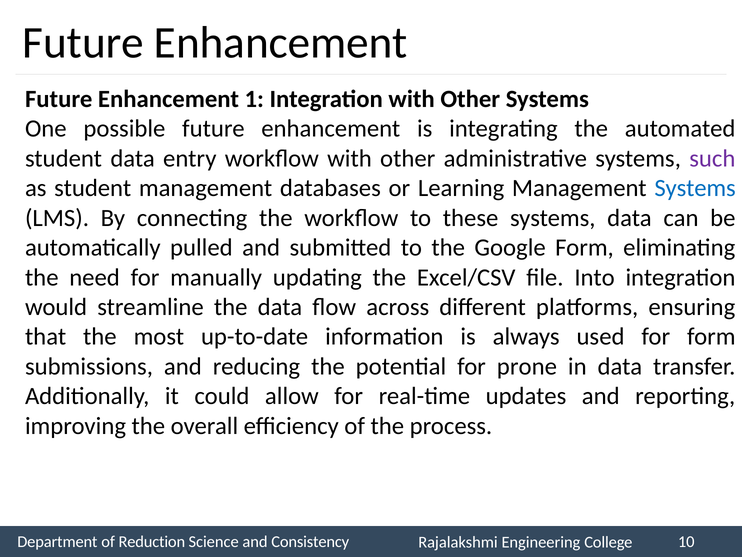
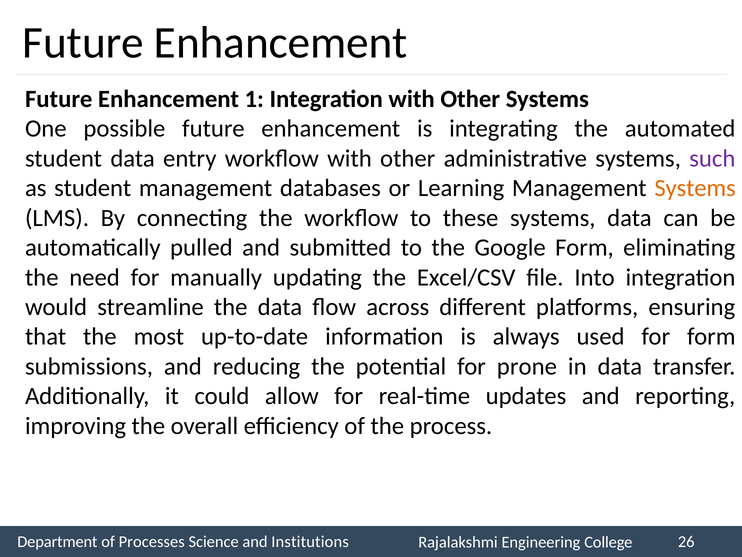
Systems at (695, 188) colour: blue -> orange
Reduction: Reduction -> Processes
Consistency: Consistency -> Institutions
10: 10 -> 26
